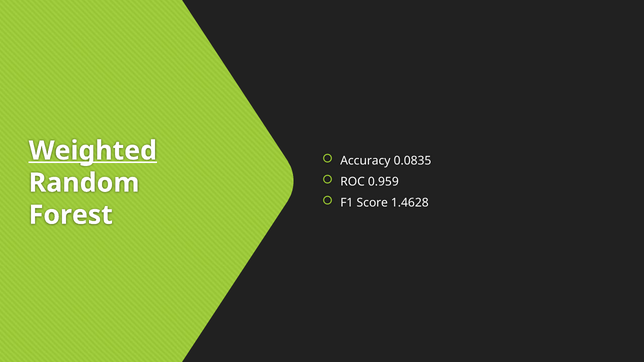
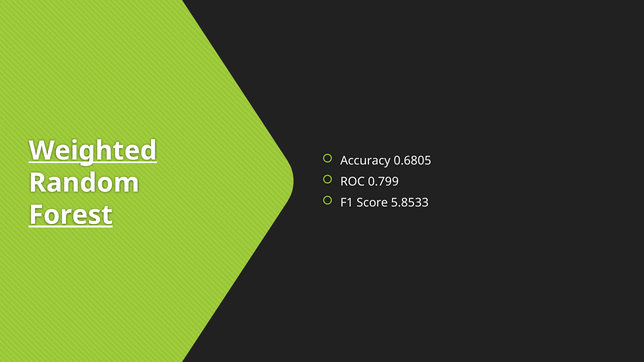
0.0835: 0.0835 -> 0.6805
0.959: 0.959 -> 0.799
1.4628: 1.4628 -> 5.8533
Forest underline: none -> present
